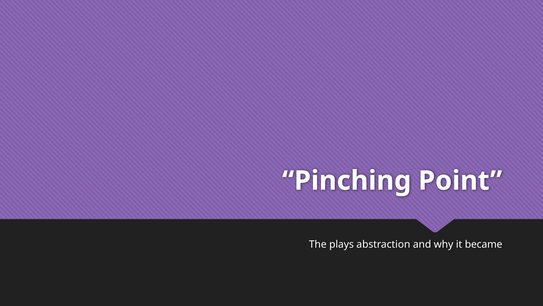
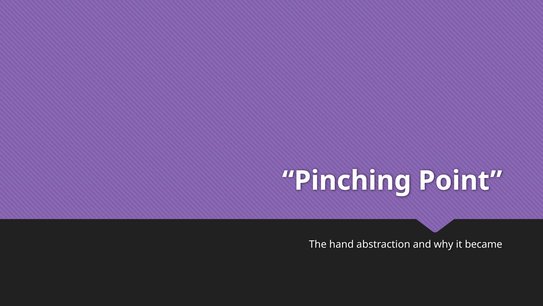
plays: plays -> hand
